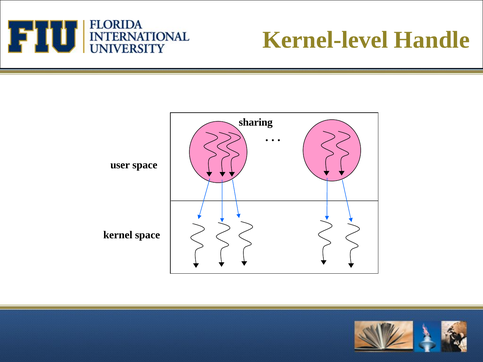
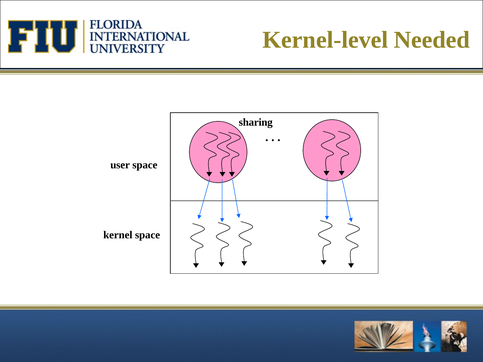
Handle: Handle -> Needed
